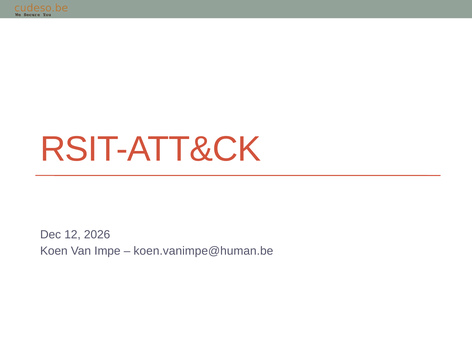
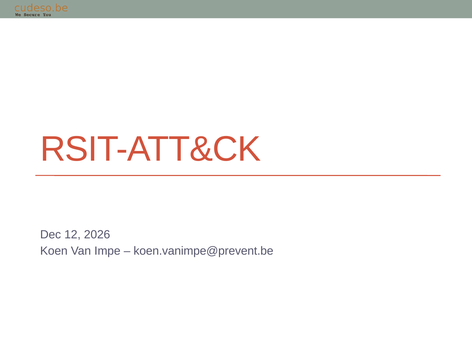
koen.vanimpe@human.be: koen.vanimpe@human.be -> koen.vanimpe@prevent.be
